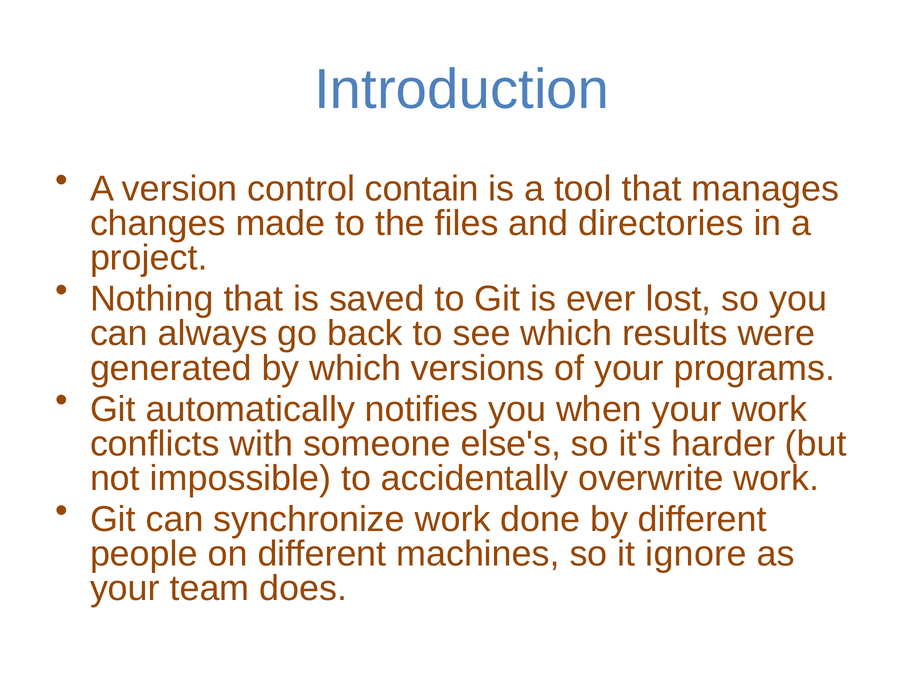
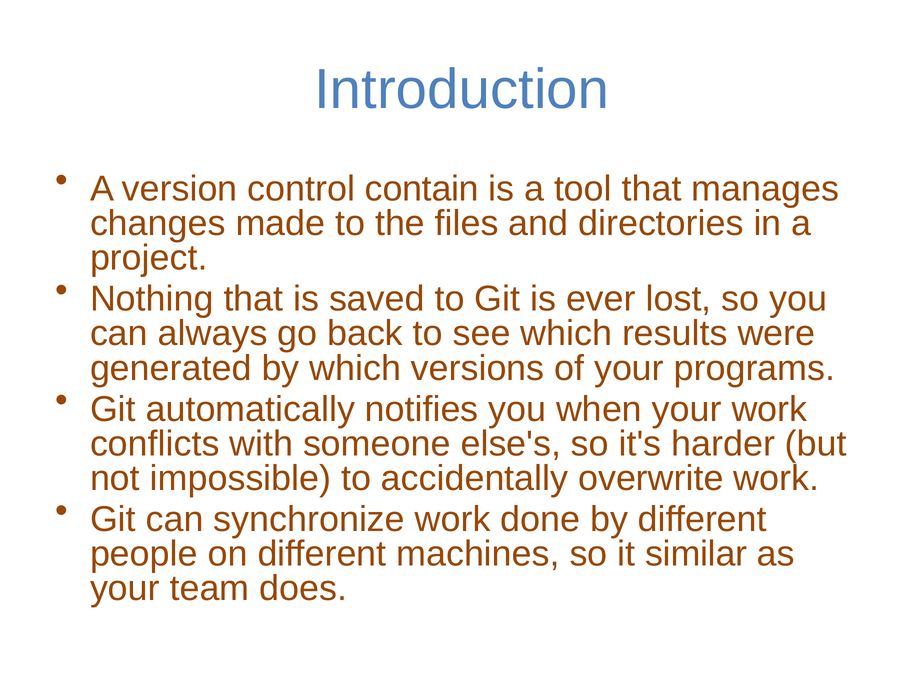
ignore: ignore -> similar
